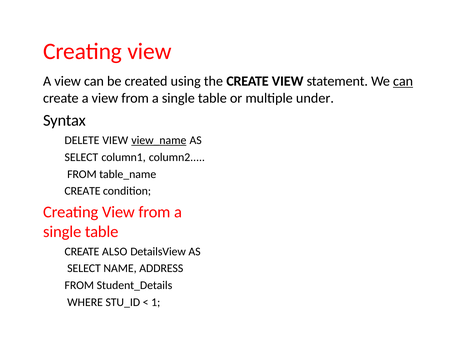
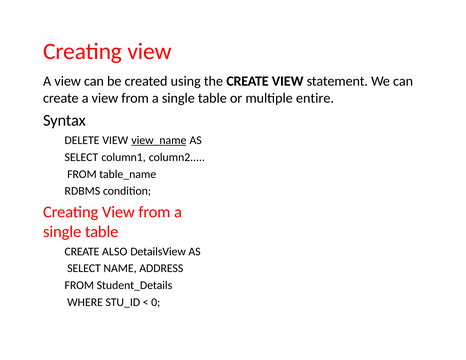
can at (403, 81) underline: present -> none
under: under -> entire
CREATE at (82, 191): CREATE -> RDBMS
1: 1 -> 0
